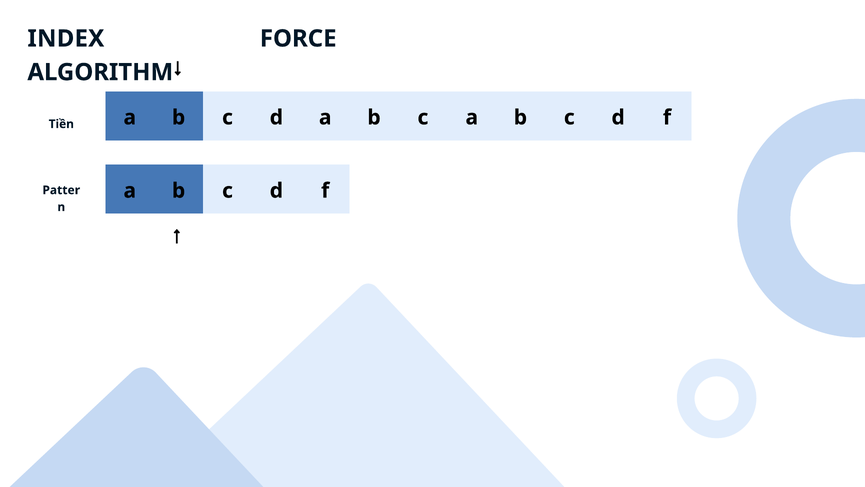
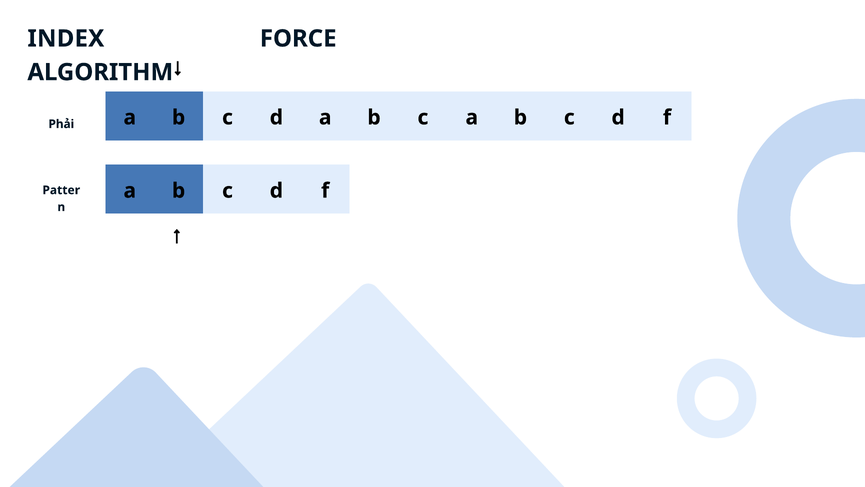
Tiền: Tiền -> Phải
